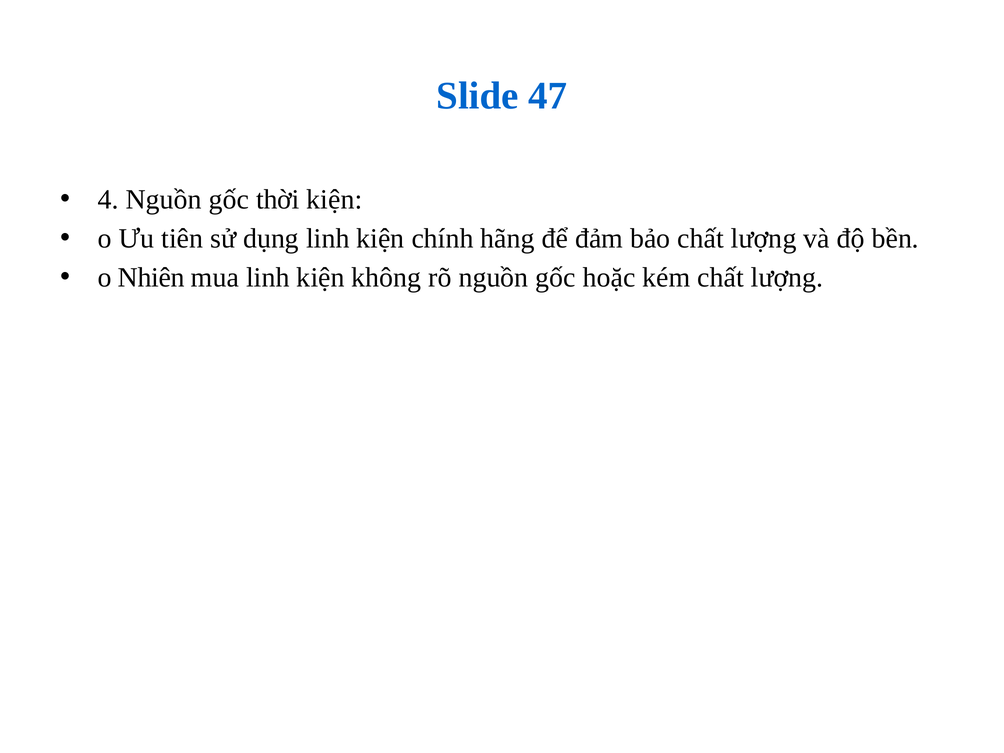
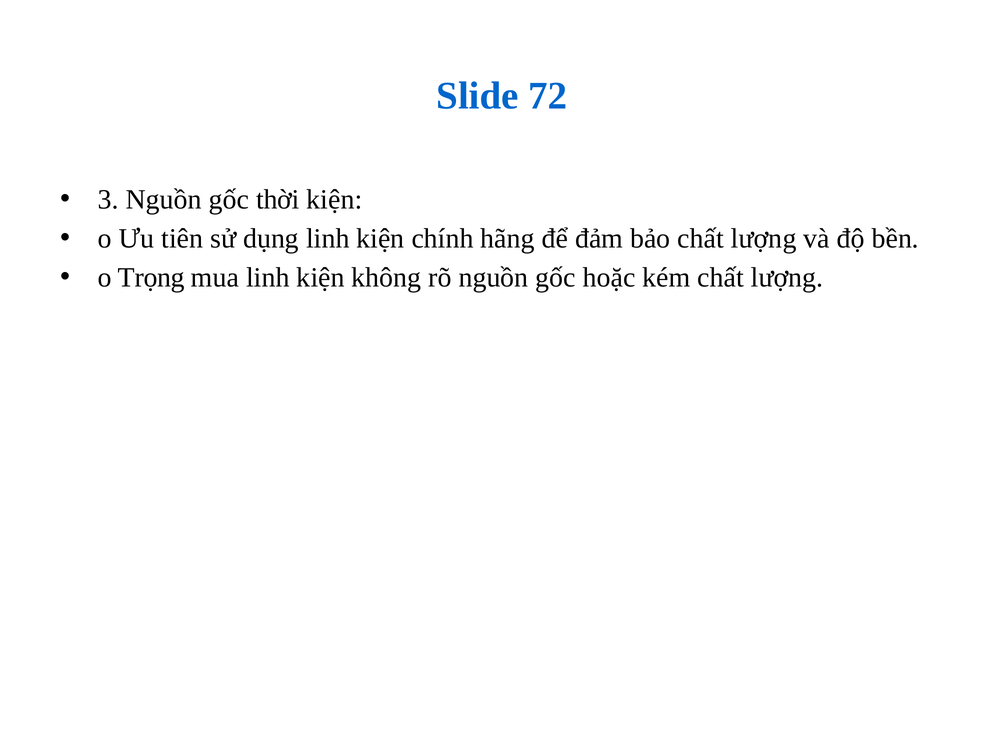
47: 47 -> 72
4: 4 -> 3
Nhiên: Nhiên -> Trọng
